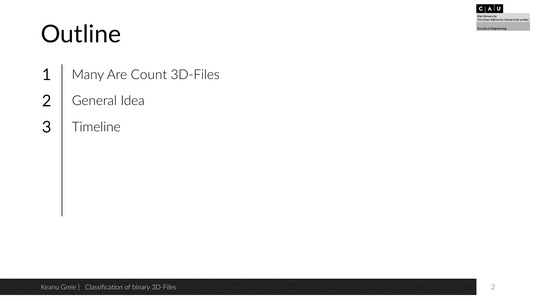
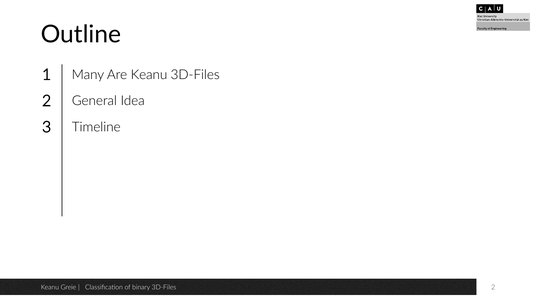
Are Count: Count -> Keanu
